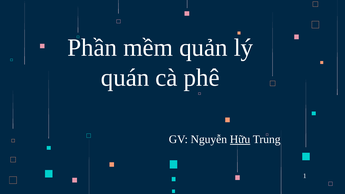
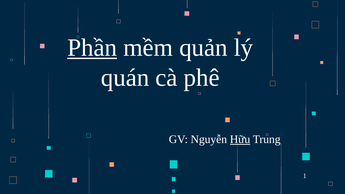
Phần underline: none -> present
